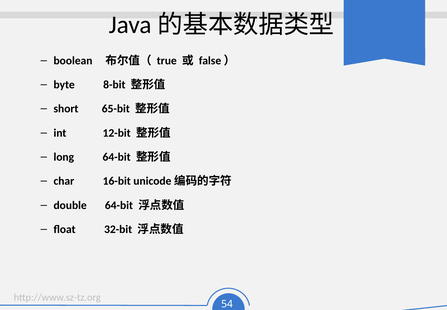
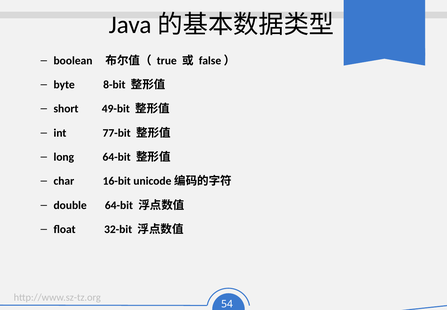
65-bit: 65-bit -> 49-bit
12-bit: 12-bit -> 77-bit
